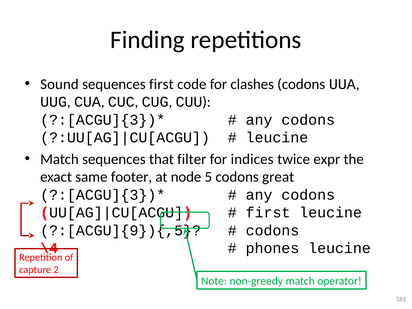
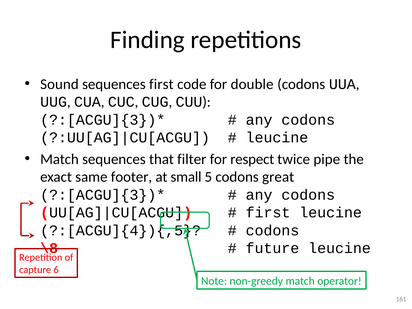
clashes: clashes -> double
indices: indices -> respect
expr: expr -> pipe
node: node -> small
?:[ACGU]{9}){,5: ?:[ACGU]{9}){,5 -> ?:[ACGU]{4}){,5
\4: \4 -> \8
phones: phones -> future
2: 2 -> 6
